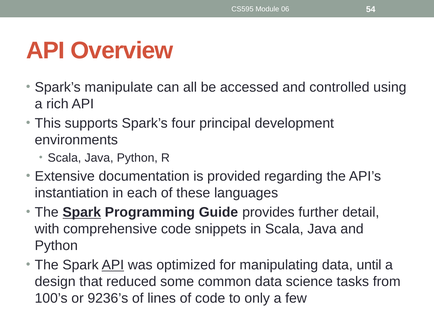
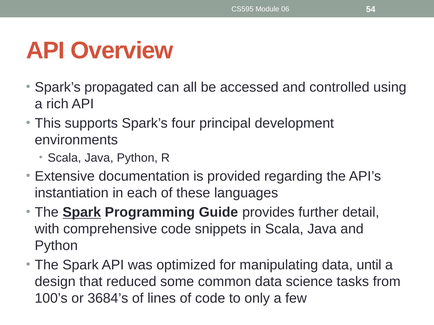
manipulate: manipulate -> propagated
API at (113, 265) underline: present -> none
9236’s: 9236’s -> 3684’s
